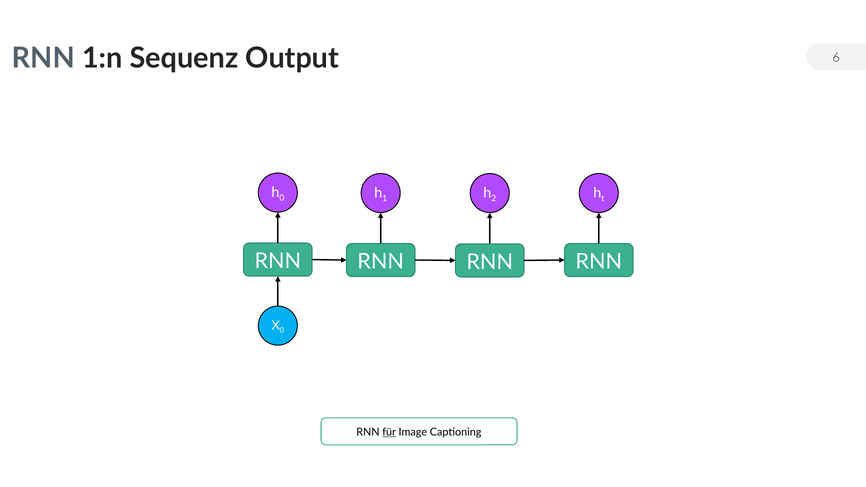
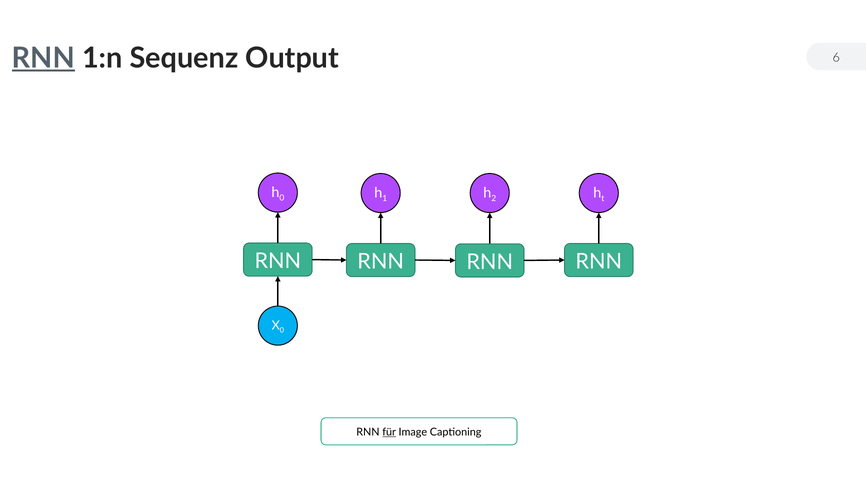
RNN at (43, 58) underline: none -> present
